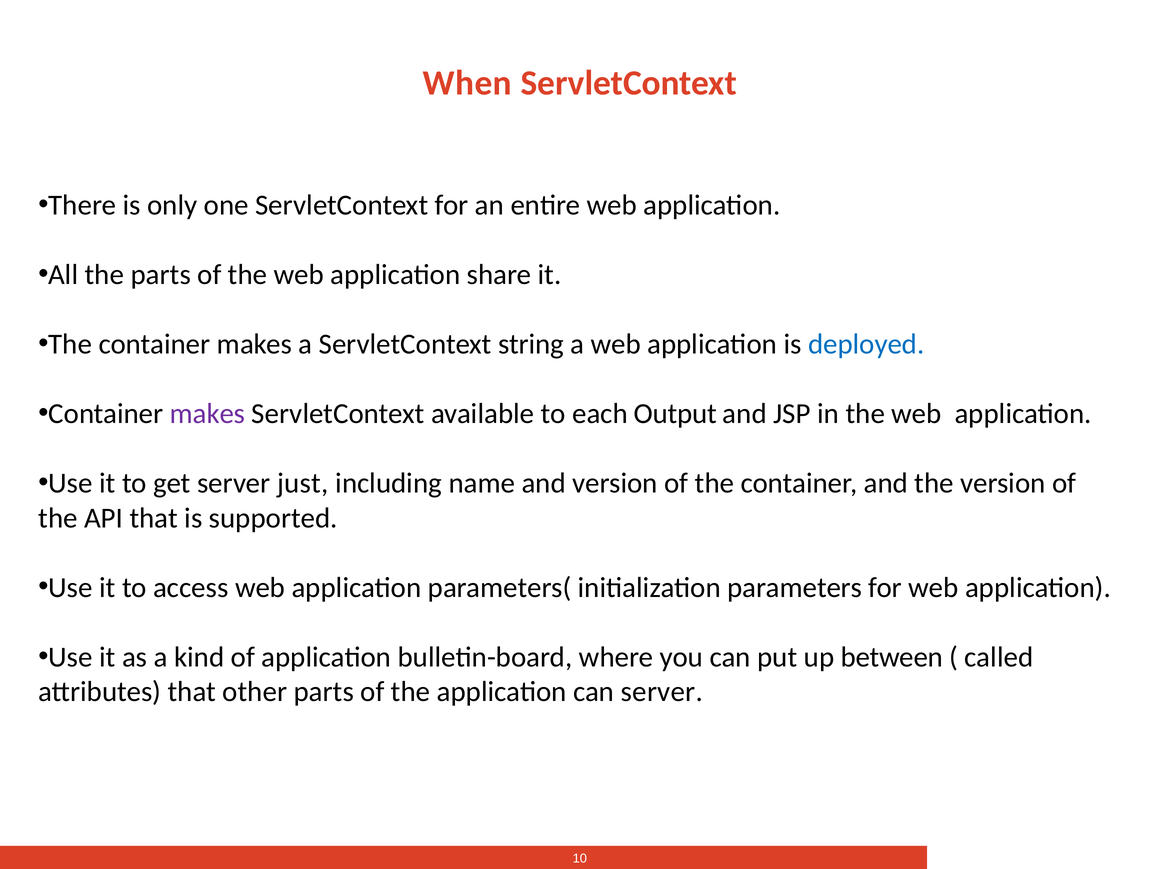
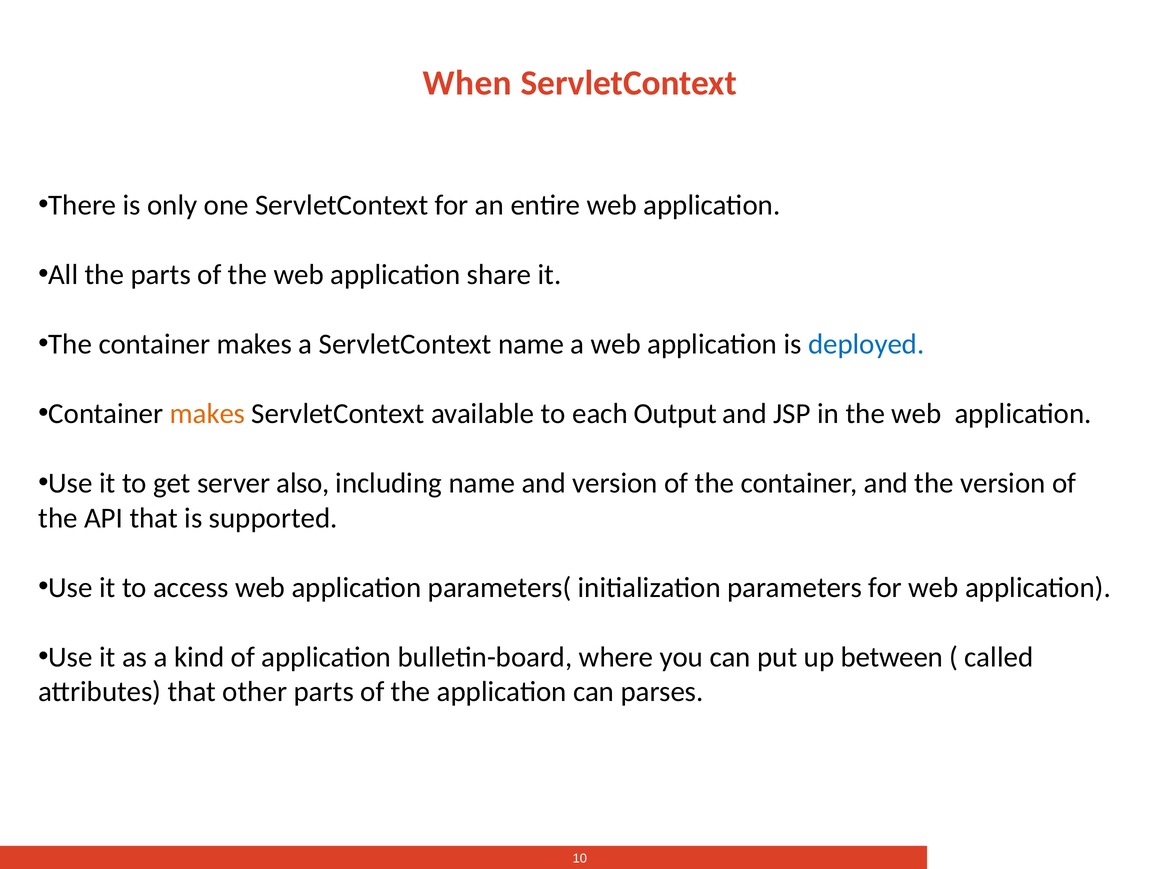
ServletContext string: string -> name
makes at (207, 414) colour: purple -> orange
just: just -> also
can server: server -> parses
